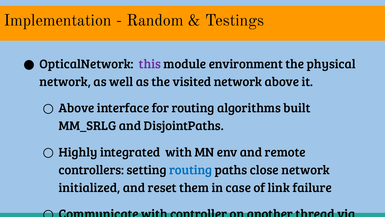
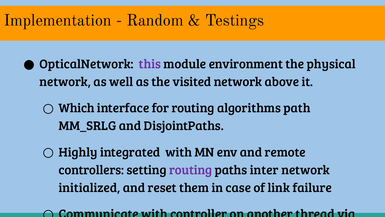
Above at (77, 108): Above -> Which
built: built -> path
routing at (191, 170) colour: blue -> purple
close: close -> inter
